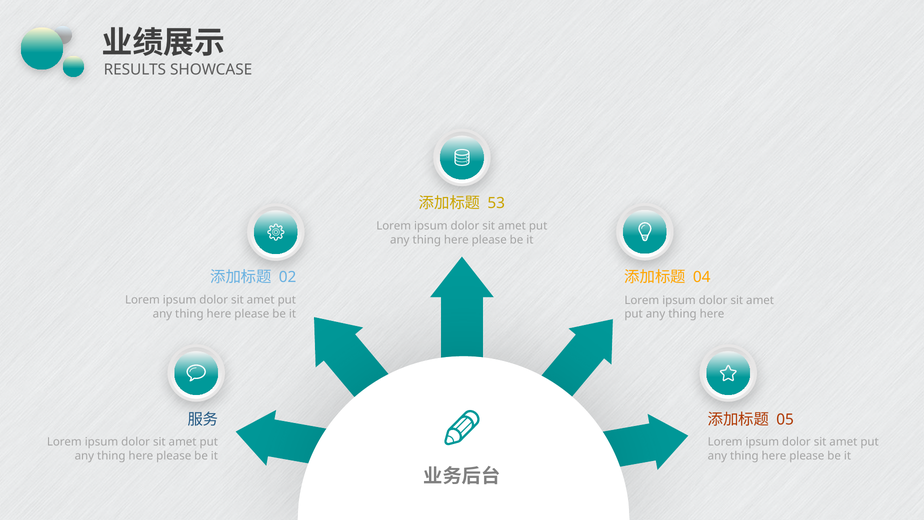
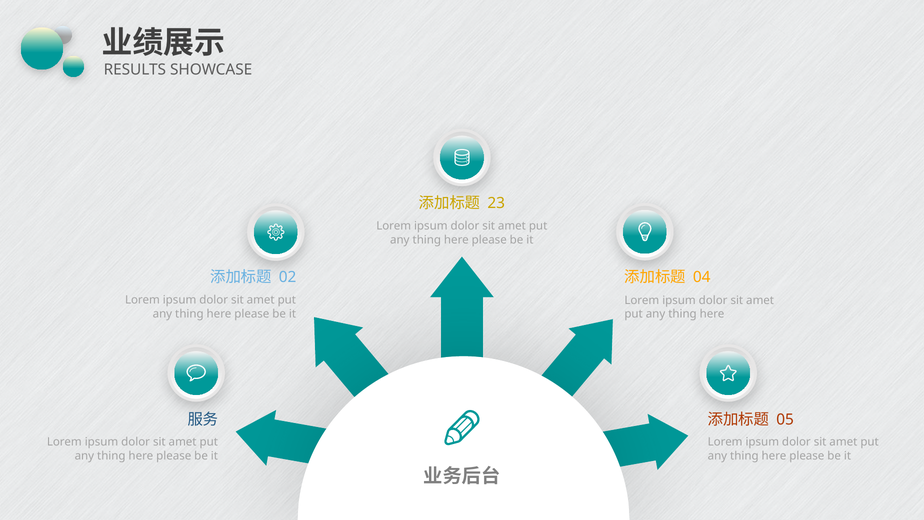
53: 53 -> 23
